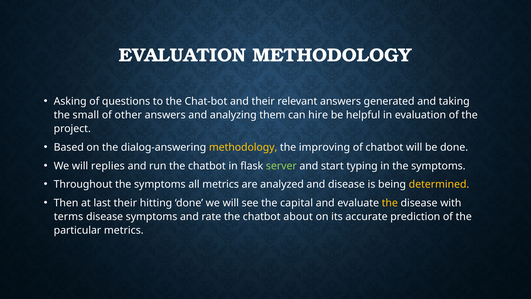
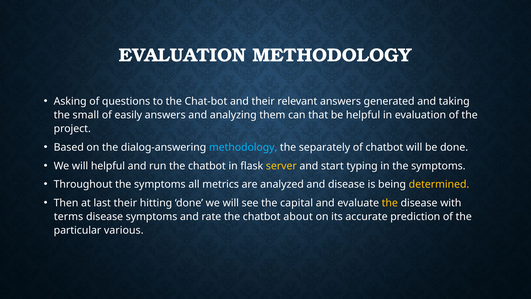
other: other -> easily
hire: hire -> that
methodology at (243, 147) colour: yellow -> light blue
improving: improving -> separately
will replies: replies -> helpful
server colour: light green -> yellow
particular metrics: metrics -> various
